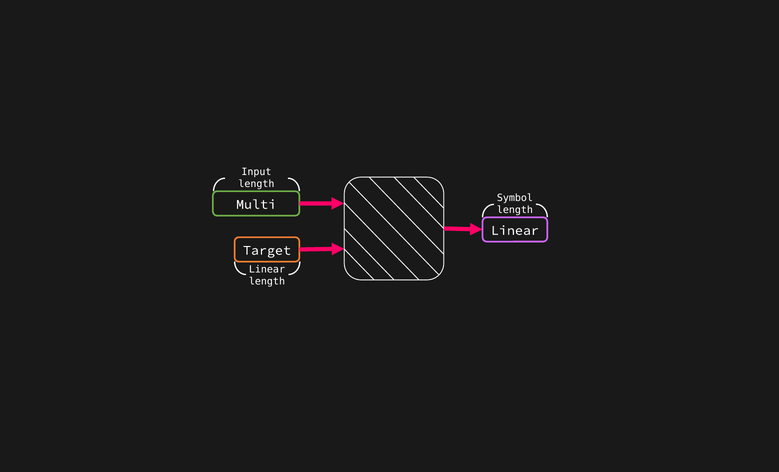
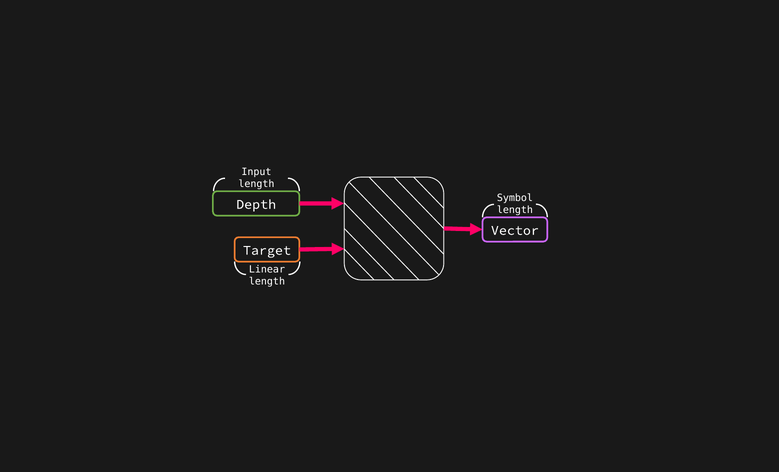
Multi: Multi -> Depth
Linear at (515, 230): Linear -> Vector
